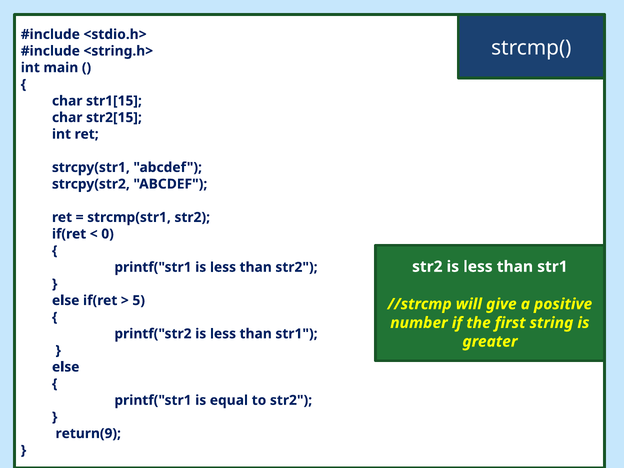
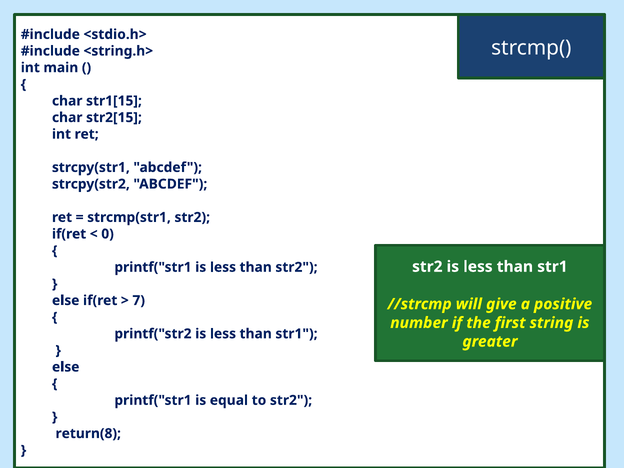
5: 5 -> 7
return(9: return(9 -> return(8
